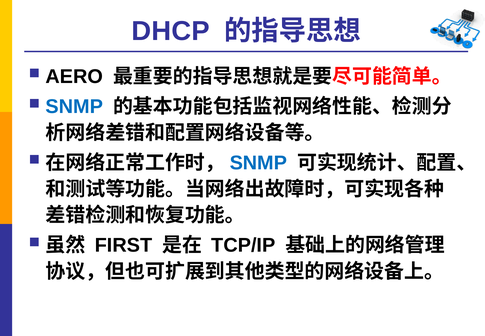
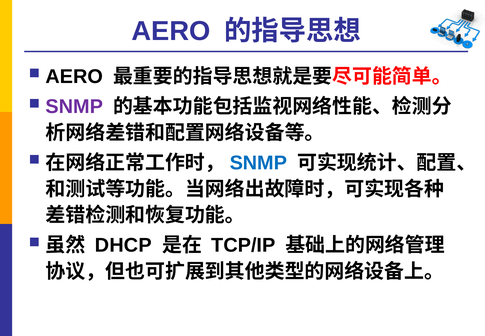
DHCP at (171, 31): DHCP -> AERO
SNMP at (74, 106) colour: blue -> purple
FIRST: FIRST -> DHCP
